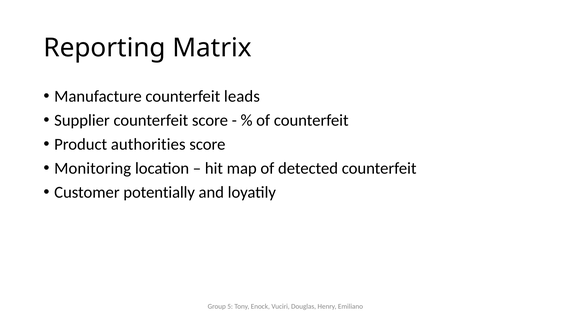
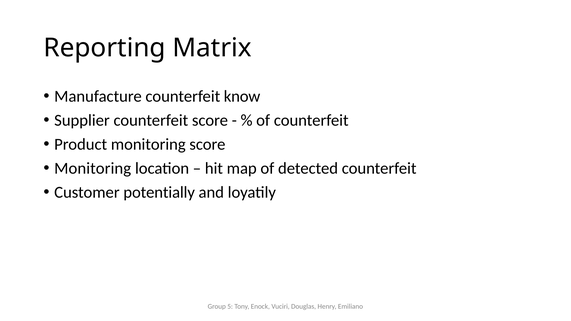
leads: leads -> know
Product authorities: authorities -> monitoring
